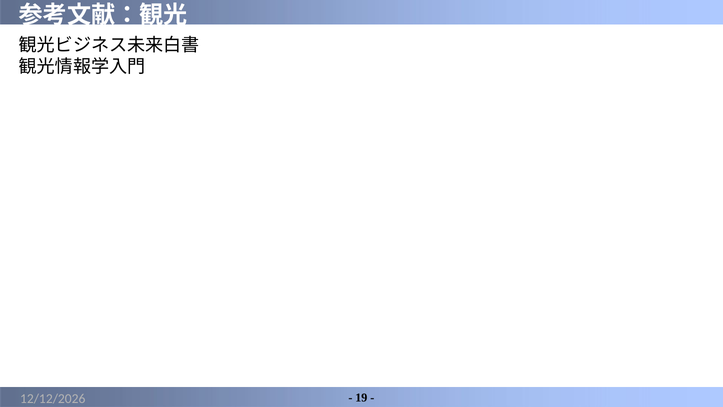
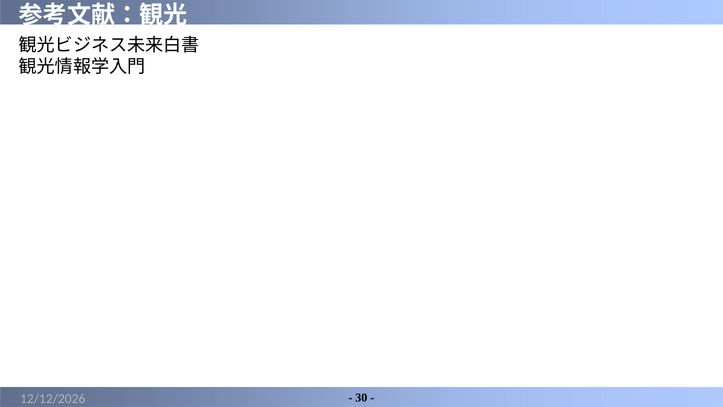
19: 19 -> 30
